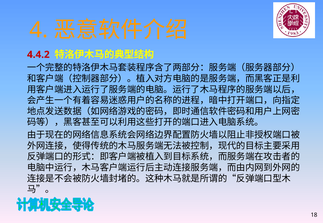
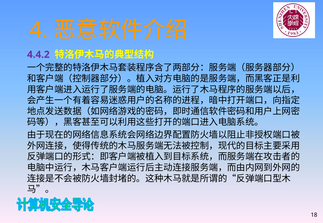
4.4.2 colour: red -> purple
